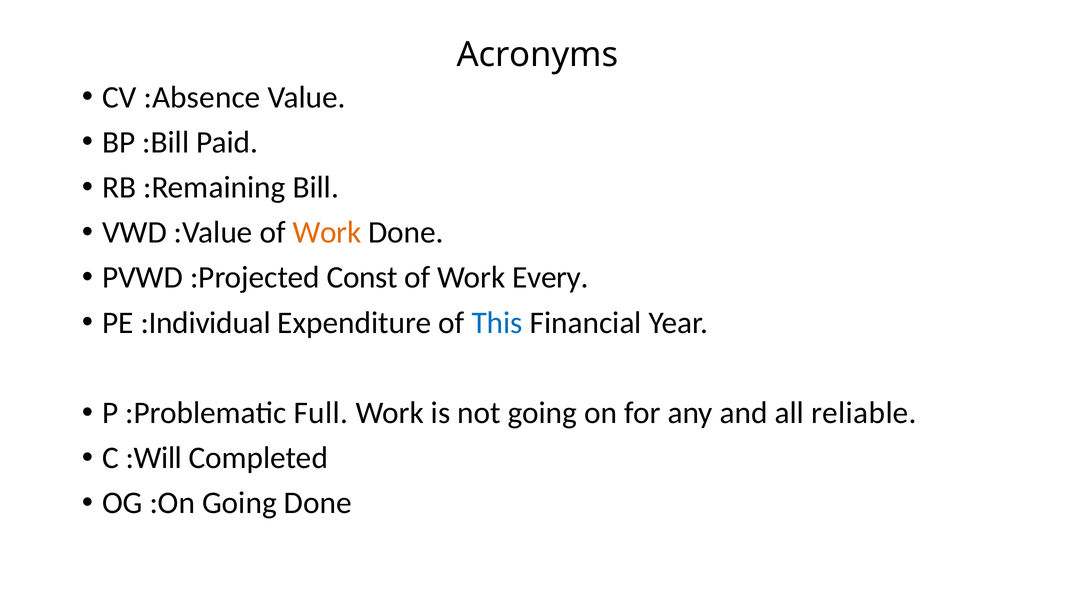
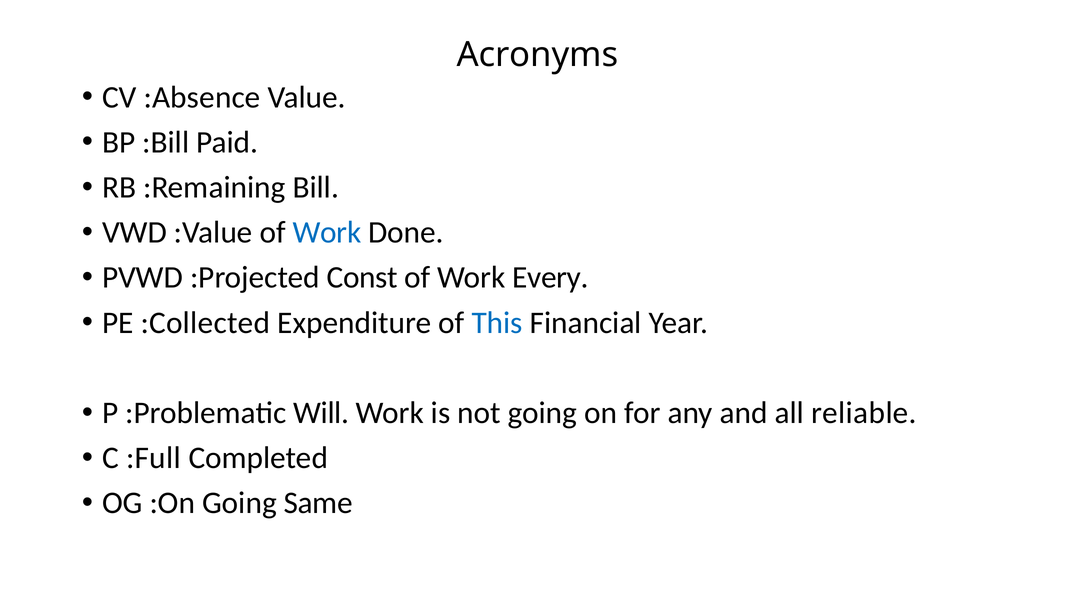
Work at (327, 232) colour: orange -> blue
:Individual: :Individual -> :Collected
Full: Full -> Will
:Will: :Will -> :Full
Going Done: Done -> Same
